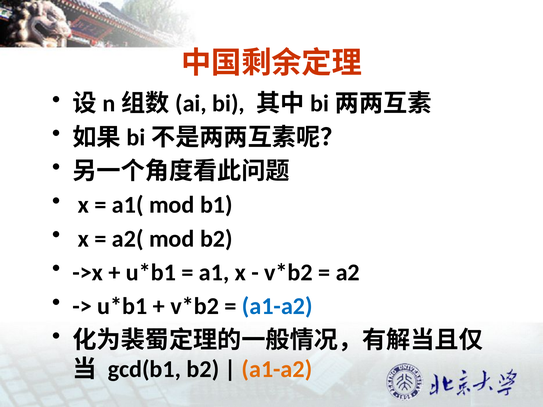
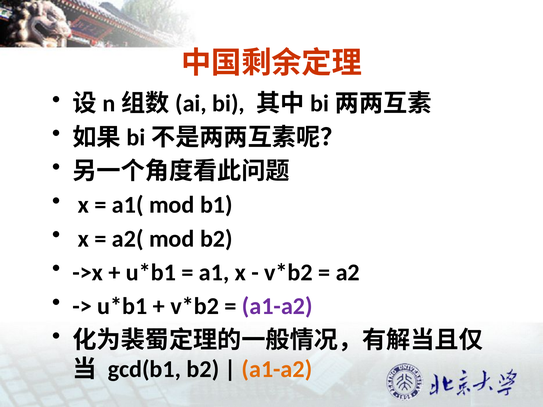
a1-a2 at (277, 307) colour: blue -> purple
